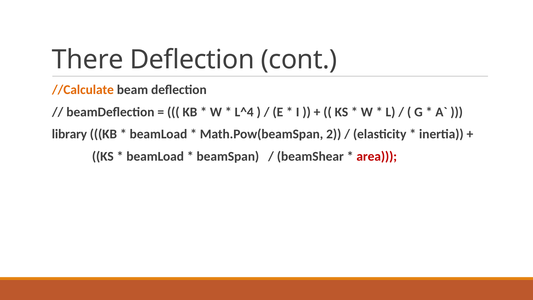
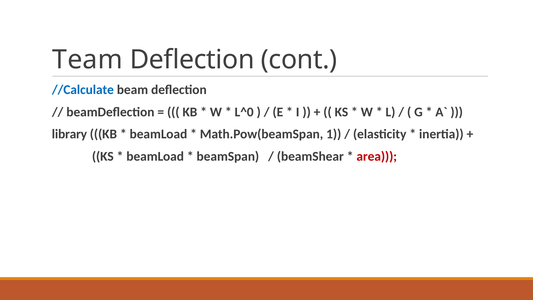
There: There -> Team
//Calculate colour: orange -> blue
L^4: L^4 -> L^0
2: 2 -> 1
